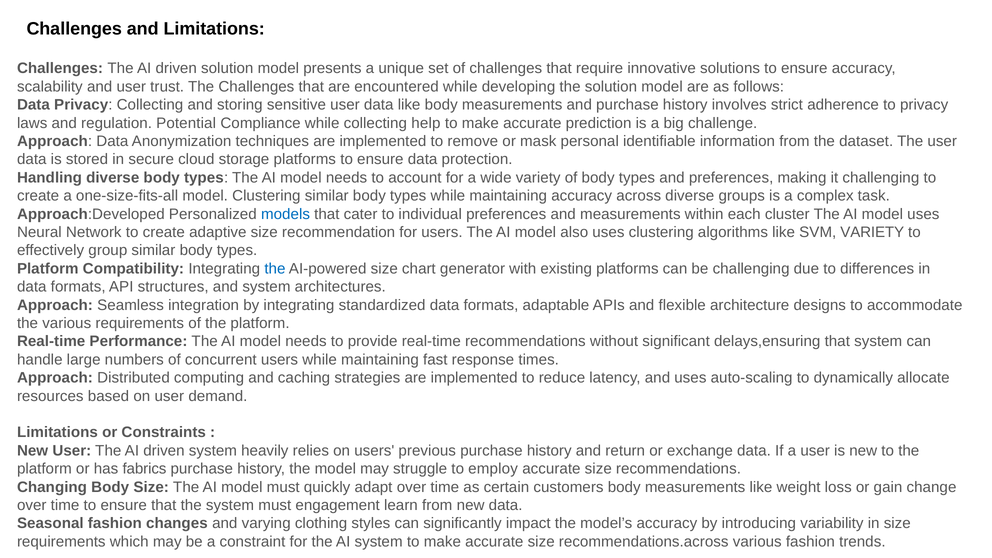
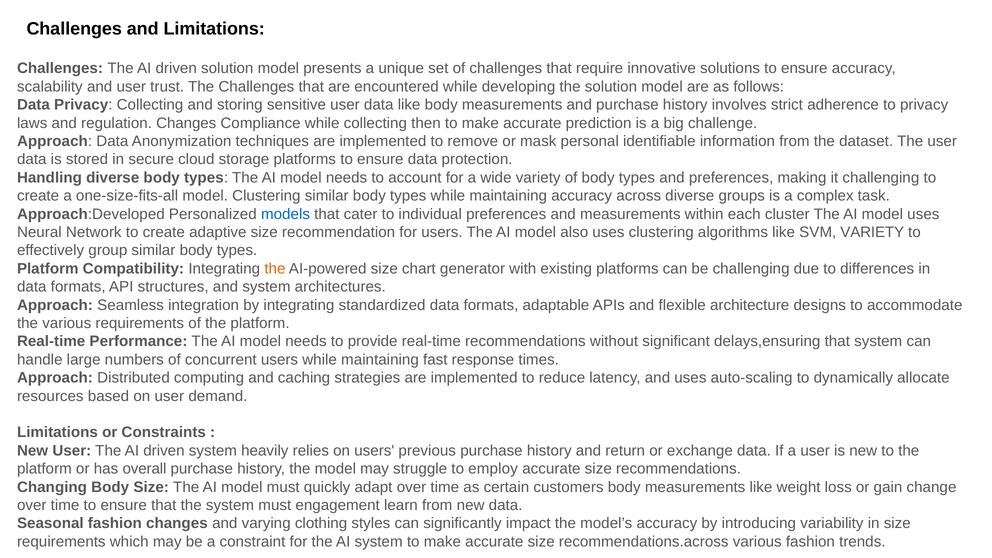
regulation Potential: Potential -> Changes
help: help -> then
the at (275, 269) colour: blue -> orange
fabrics: fabrics -> overall
